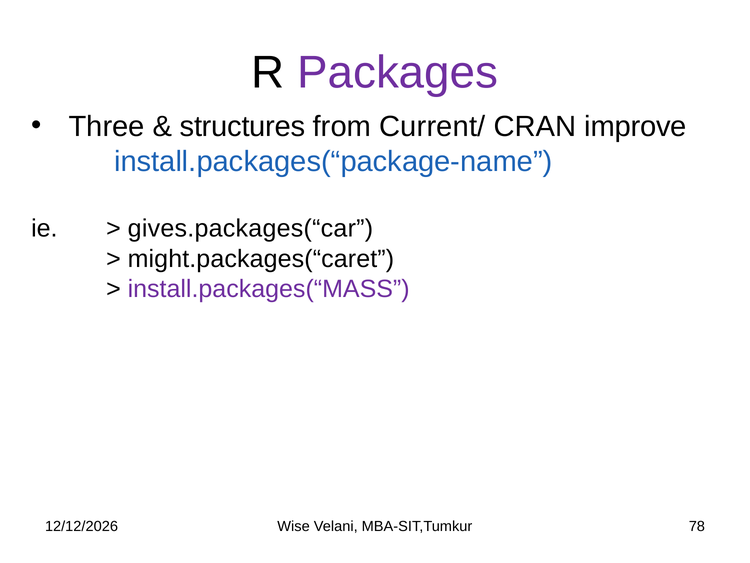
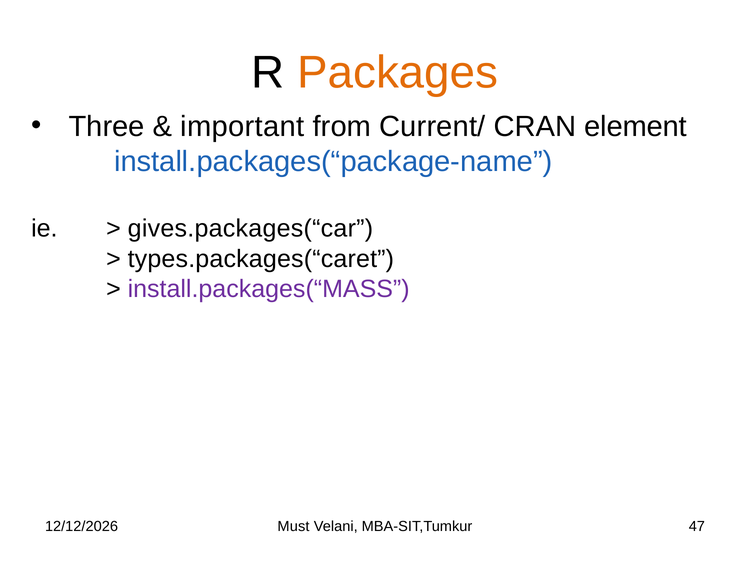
Packages colour: purple -> orange
structures: structures -> important
improve: improve -> element
might.packages(“caret: might.packages(“caret -> types.packages(“caret
Wise: Wise -> Must
78: 78 -> 47
